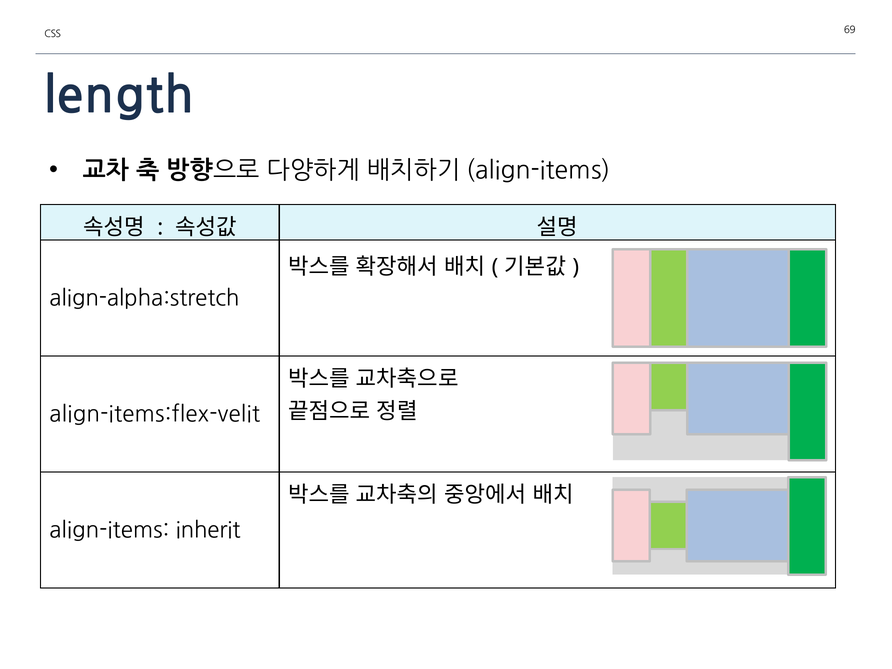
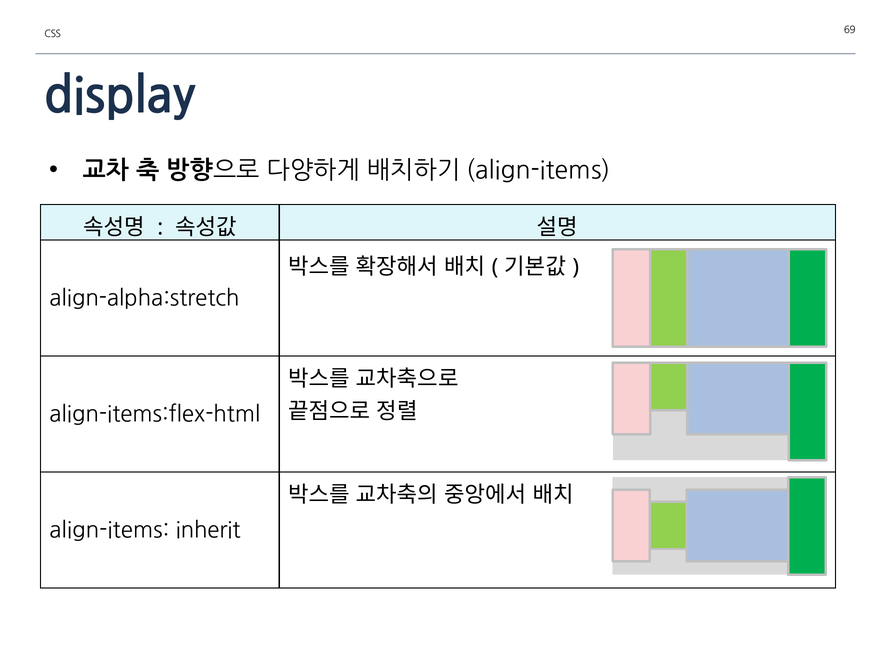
length: length -> display
align-items:flex-velit: align-items:flex-velit -> align-items:flex-html
